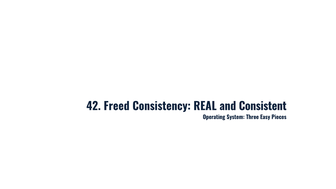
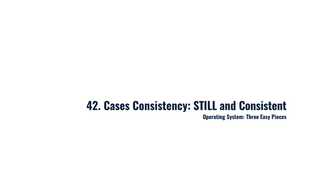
Freed: Freed -> Cases
REAL: REAL -> STILL
